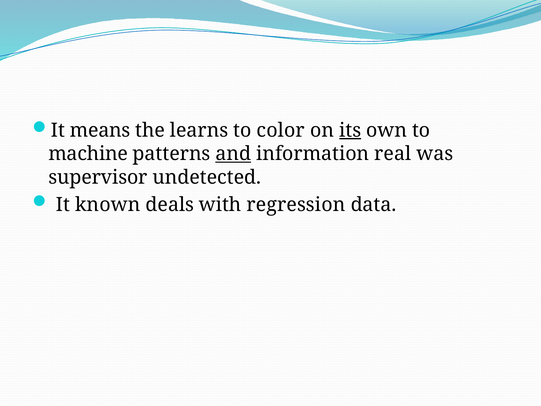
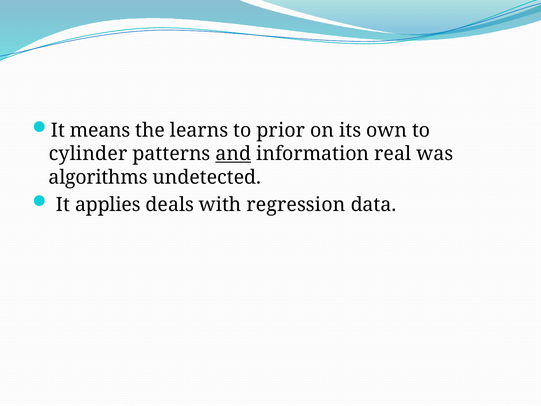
color: color -> prior
its underline: present -> none
machine: machine -> cylinder
supervisor: supervisor -> algorithms
known: known -> applies
